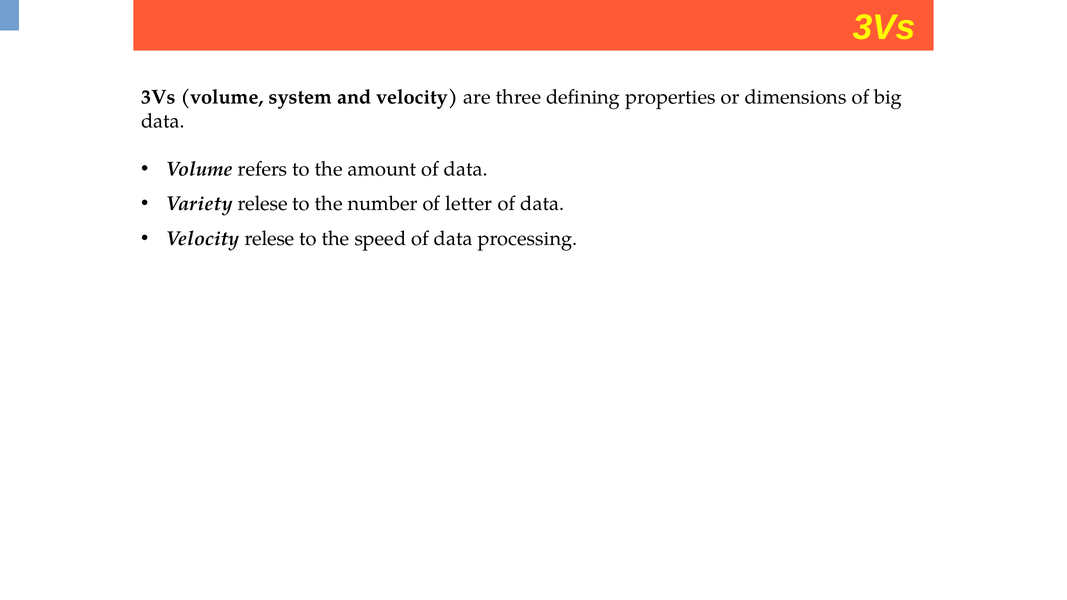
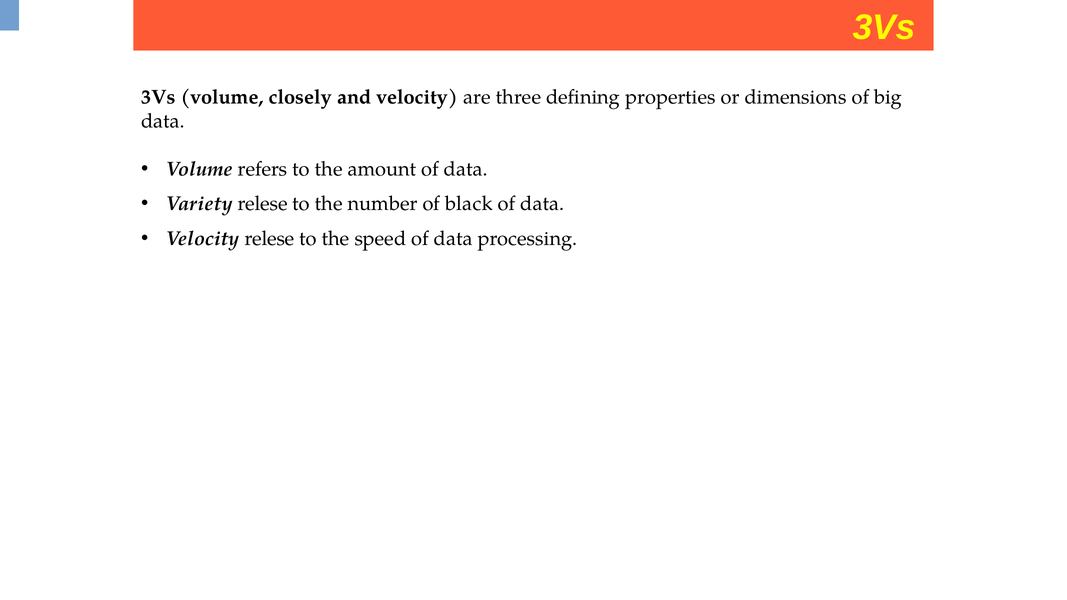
system: system -> closely
letter: letter -> black
